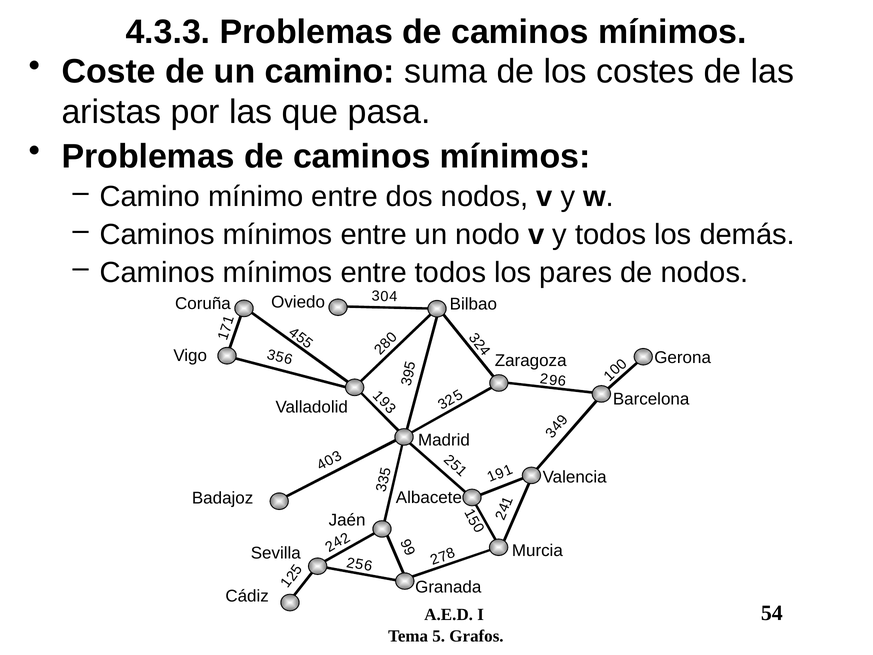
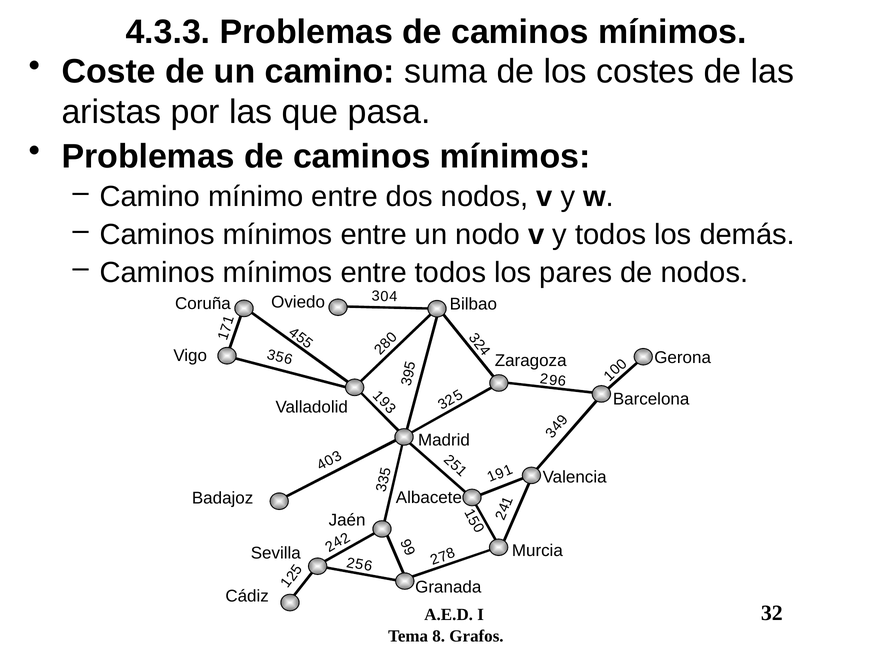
54: 54 -> 32
Tema 5: 5 -> 8
